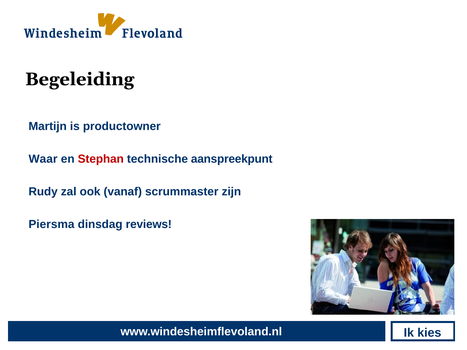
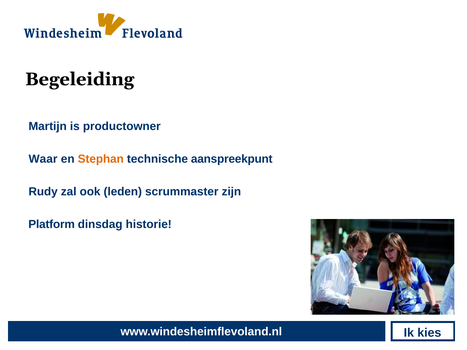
Stephan colour: red -> orange
vanaf: vanaf -> leden
Piersma: Piersma -> Platform
reviews: reviews -> historie
